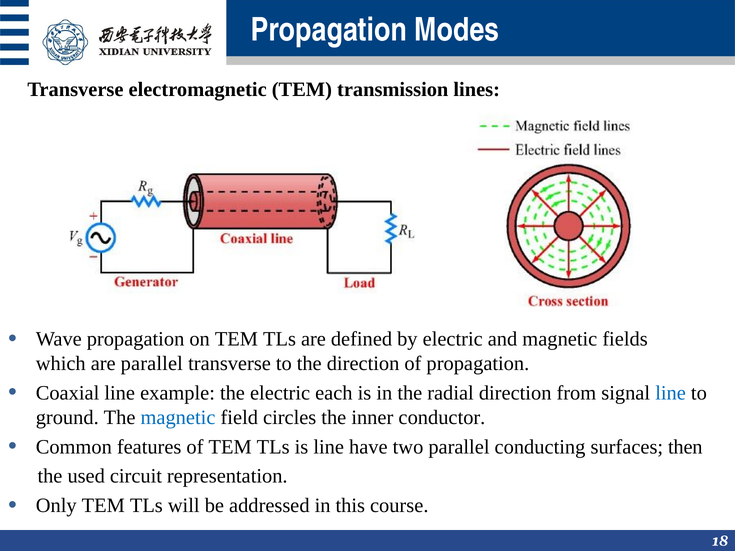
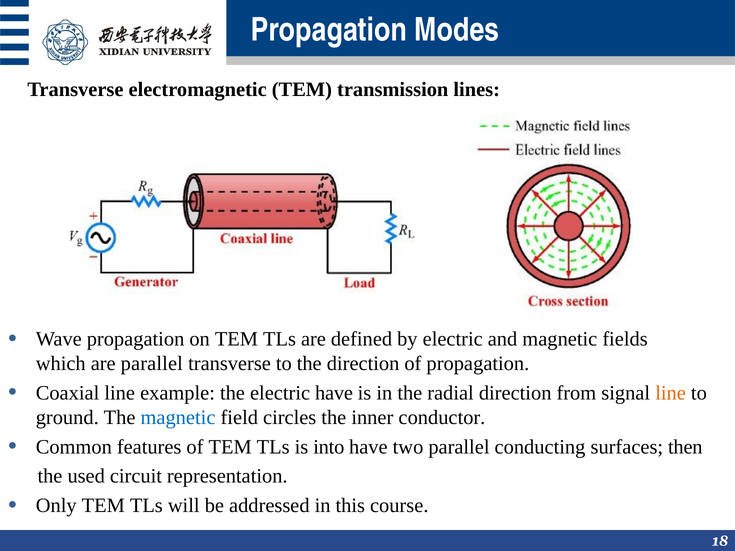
electric each: each -> have
line at (671, 393) colour: blue -> orange
is line: line -> into
